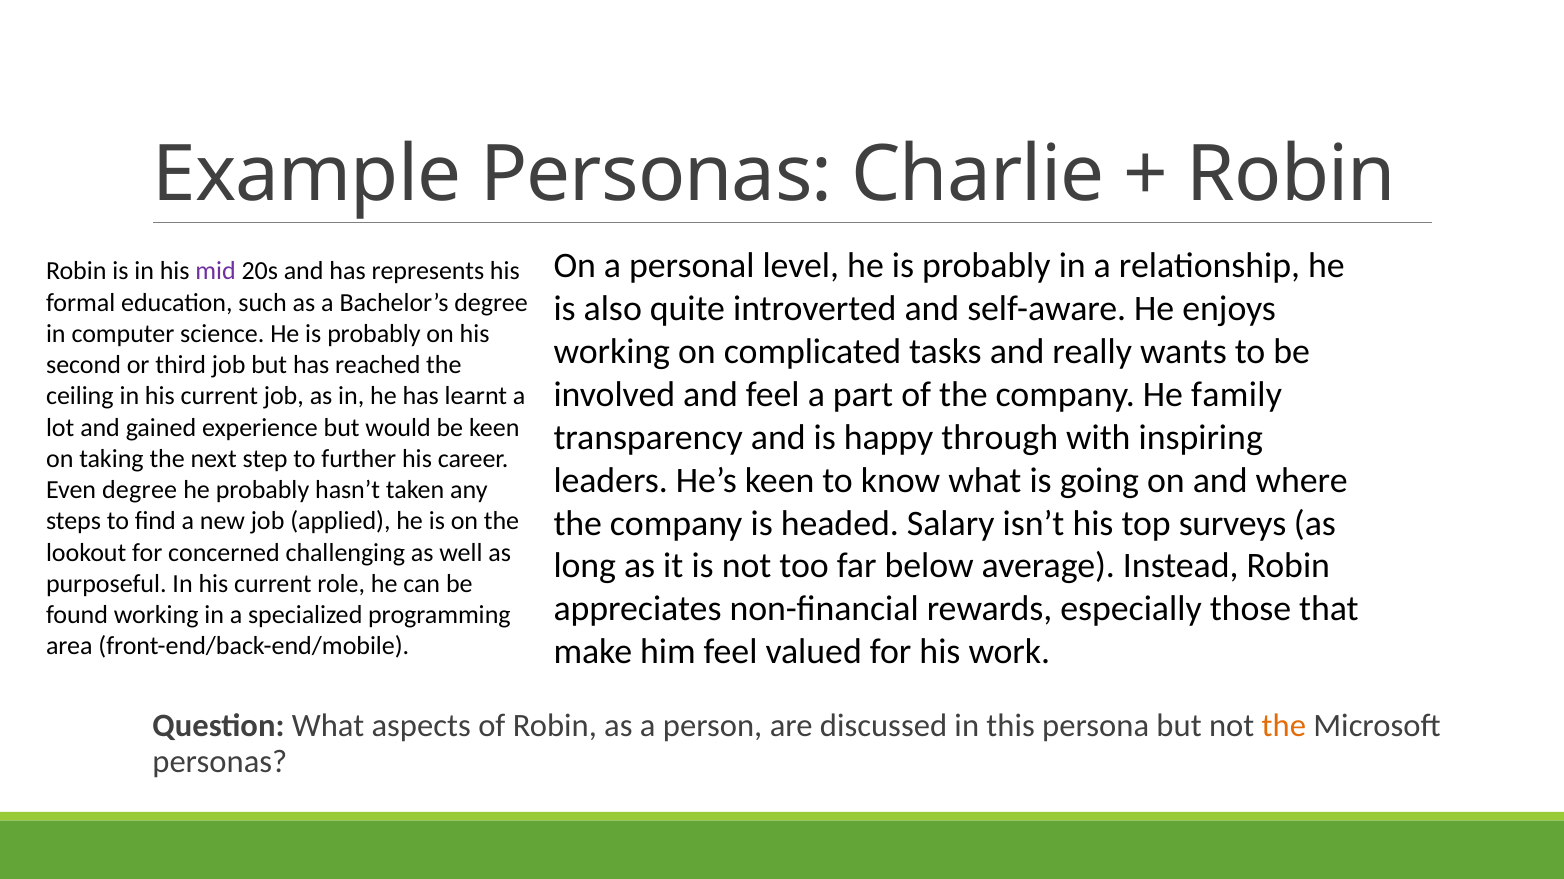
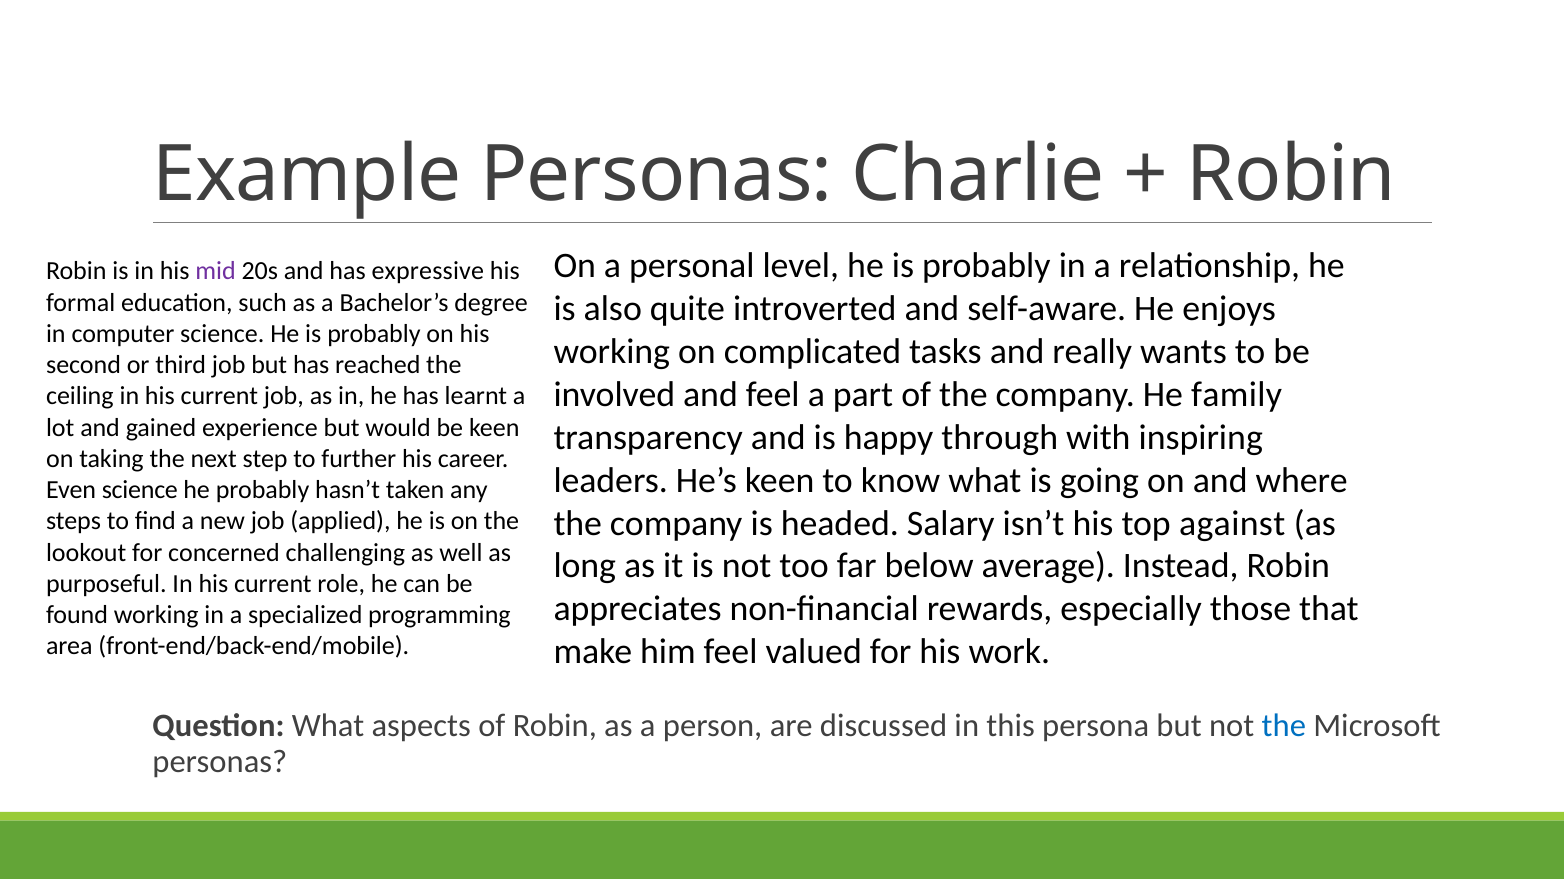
represents: represents -> expressive
Even degree: degree -> science
surveys: surveys -> against
the at (1284, 727) colour: orange -> blue
